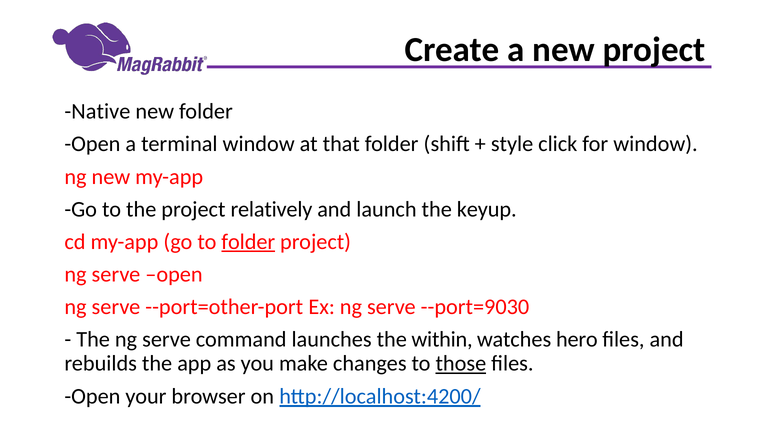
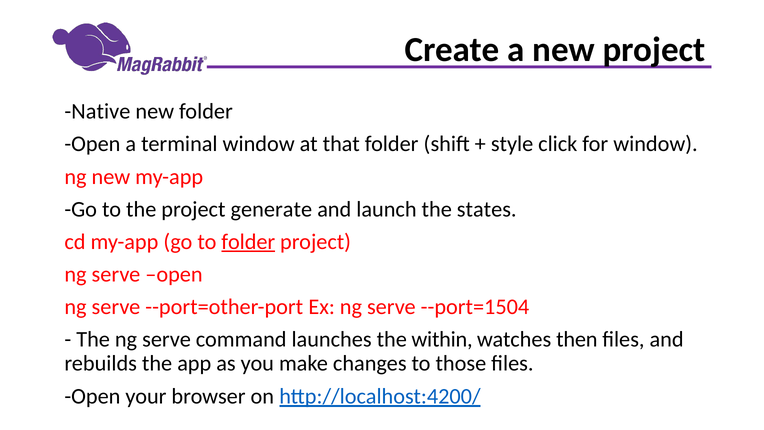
relatively: relatively -> generate
keyup: keyup -> states
--port=9030: --port=9030 -> --port=1504
hero: hero -> then
those underline: present -> none
